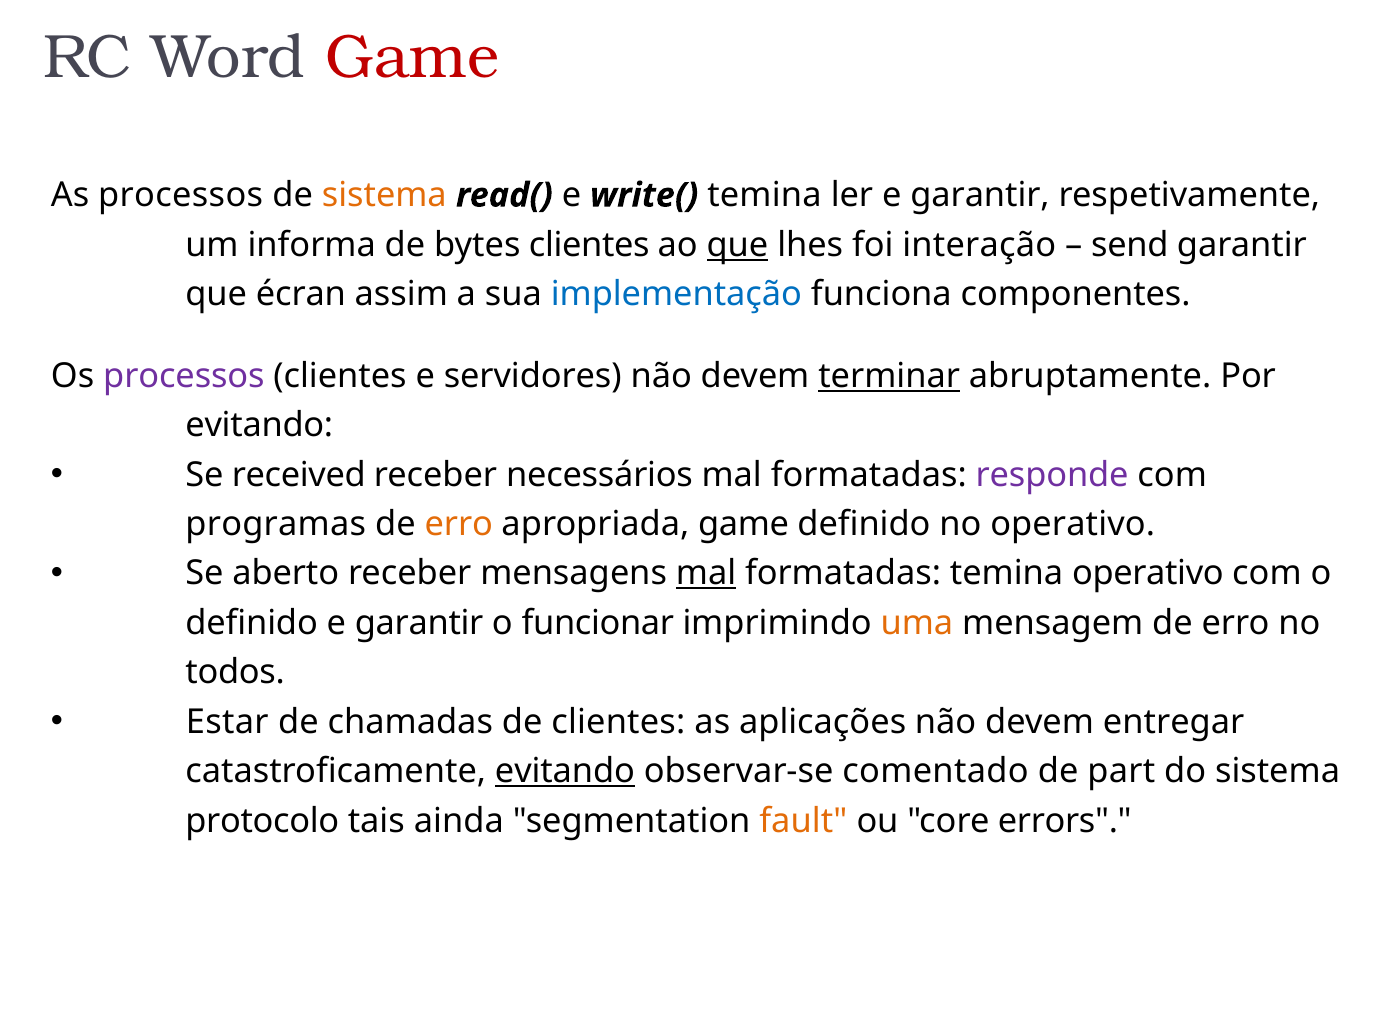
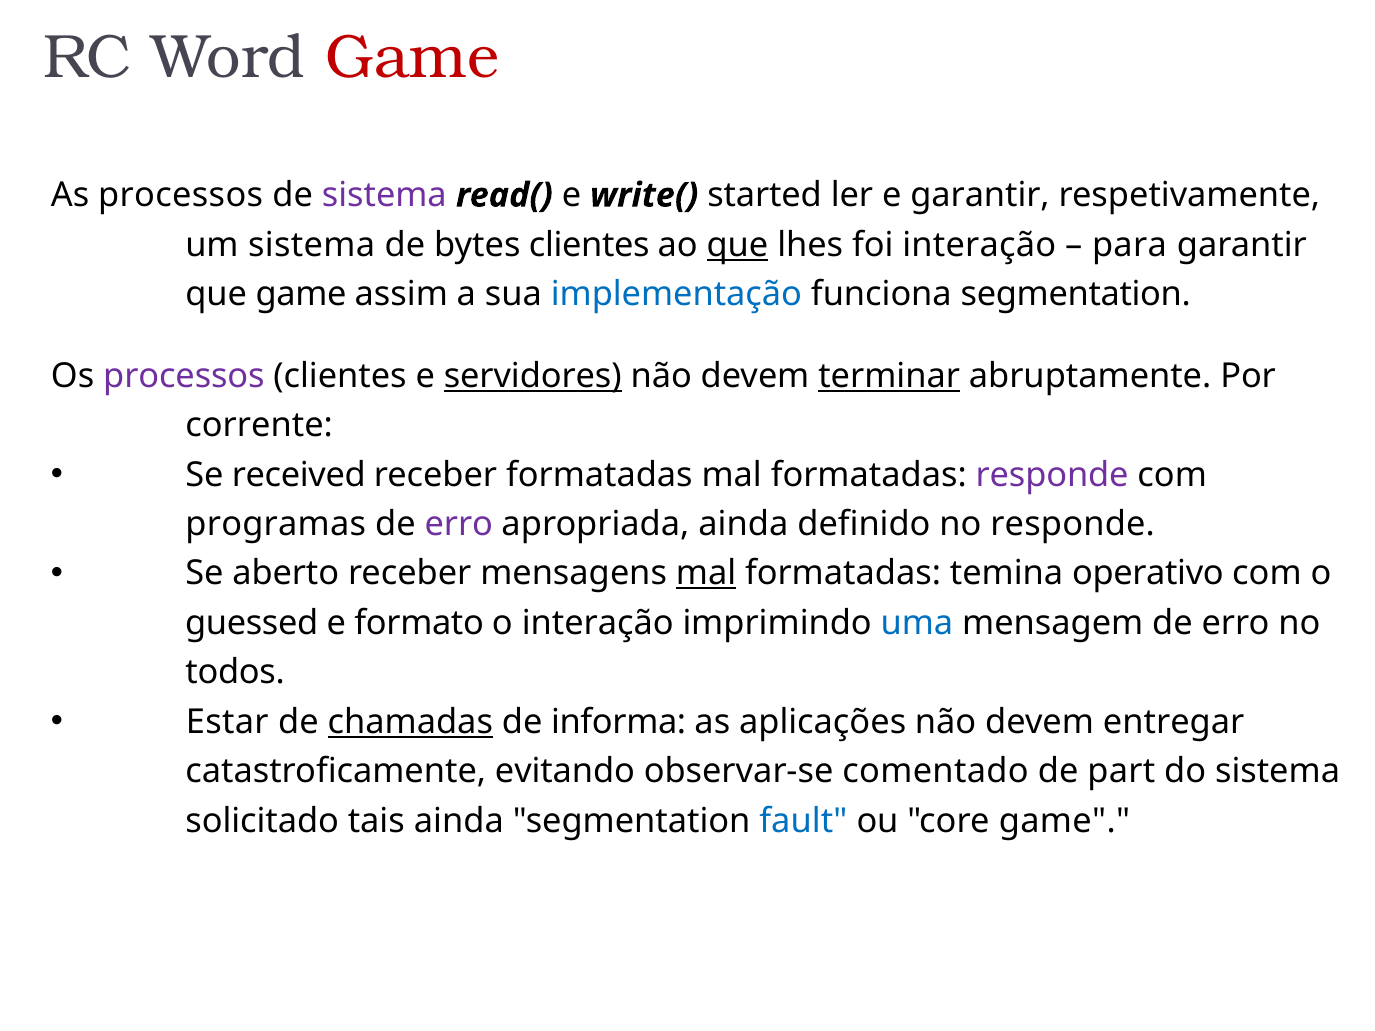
sistema at (384, 195) colour: orange -> purple
write( temina: temina -> started
um informa: informa -> sistema
send: send -> para
que écran: écran -> game
funciona componentes: componentes -> segmentation
servidores underline: none -> present
evitando at (259, 425): evitando -> corrente
receber necessários: necessários -> formatadas
erro at (459, 524) colour: orange -> purple
apropriada game: game -> ainda
no operativo: operativo -> responde
definido at (252, 623): definido -> guessed
garantir at (419, 623): garantir -> formato
o funcionar: funcionar -> interação
uma colour: orange -> blue
chamadas underline: none -> present
de clientes: clientes -> informa
evitando at (565, 772) underline: present -> none
protocolo: protocolo -> solicitado
fault colour: orange -> blue
core errors: errors -> game
